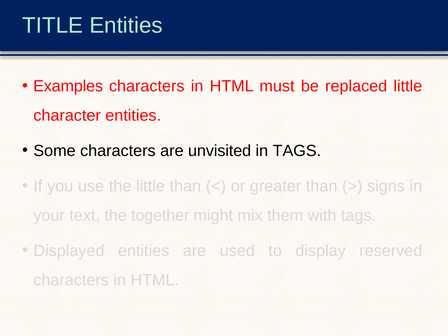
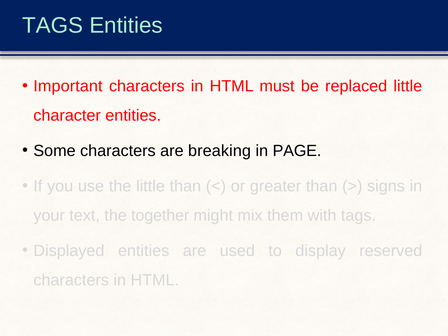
TITLE at (53, 25): TITLE -> TAGS
Examples: Examples -> Important
unvisited: unvisited -> breaking
in TAGS: TAGS -> PAGE
